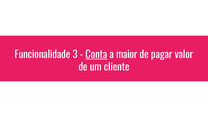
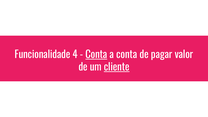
3: 3 -> 4
a maior: maior -> conta
cliente underline: none -> present
